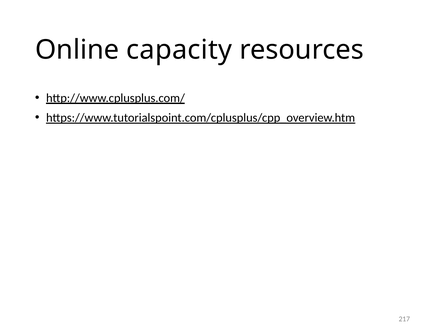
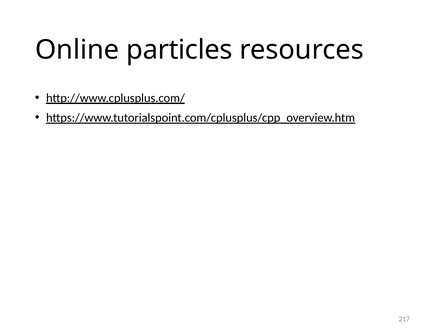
capacity: capacity -> particles
